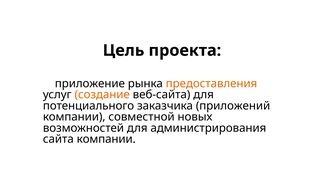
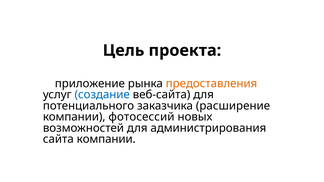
создание colour: orange -> blue
приложений: приложений -> расширение
совместной: совместной -> фотосессий
